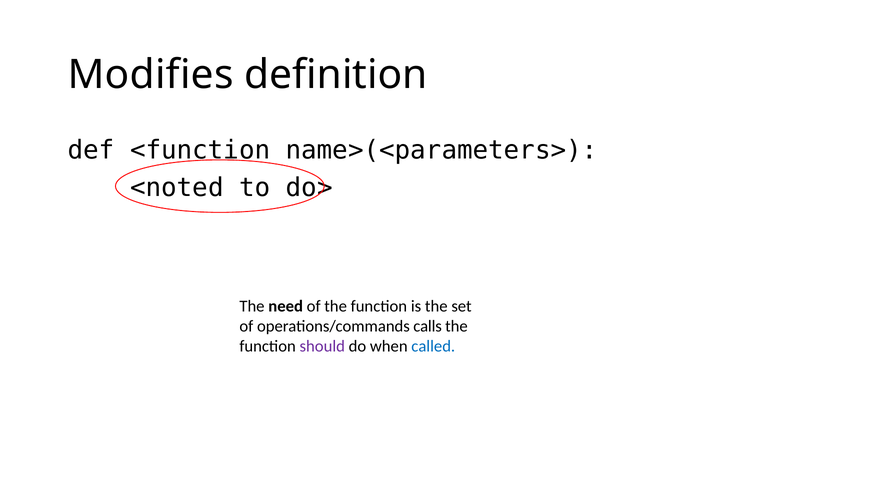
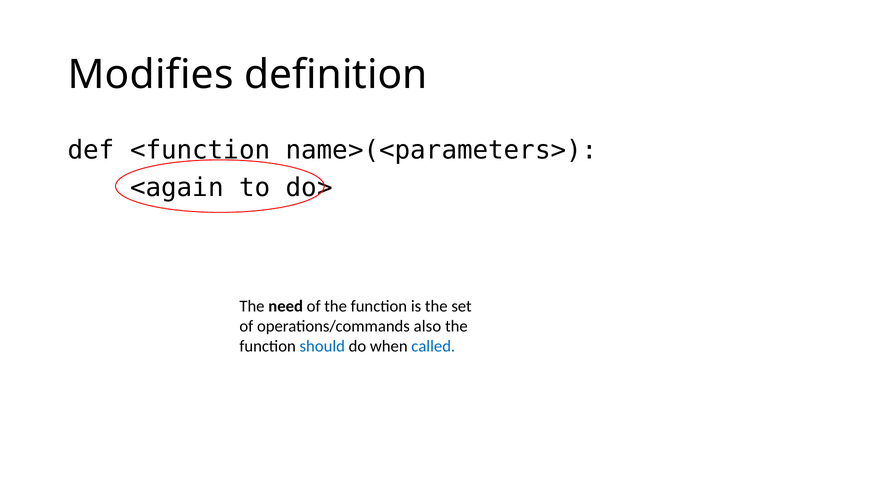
<noted: <noted -> <again
calls: calls -> also
should colour: purple -> blue
